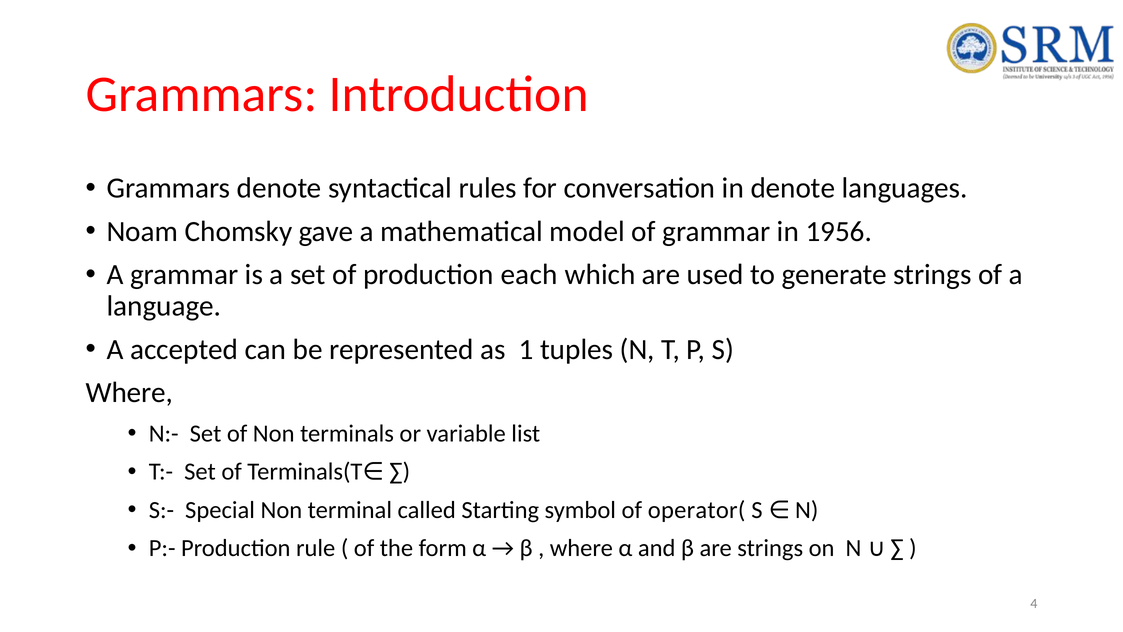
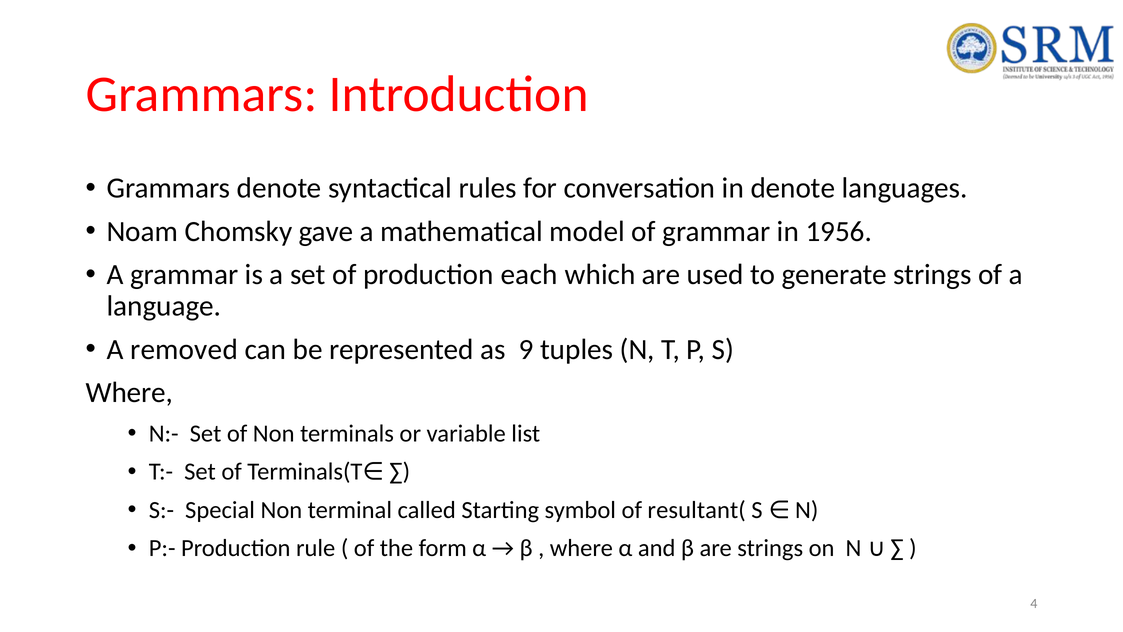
accepted: accepted -> removed
1: 1 -> 9
operator(: operator( -> resultant(
